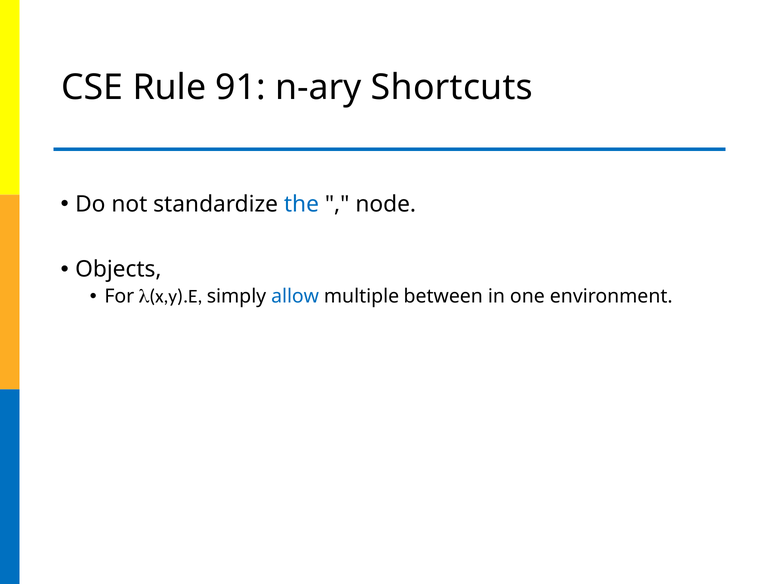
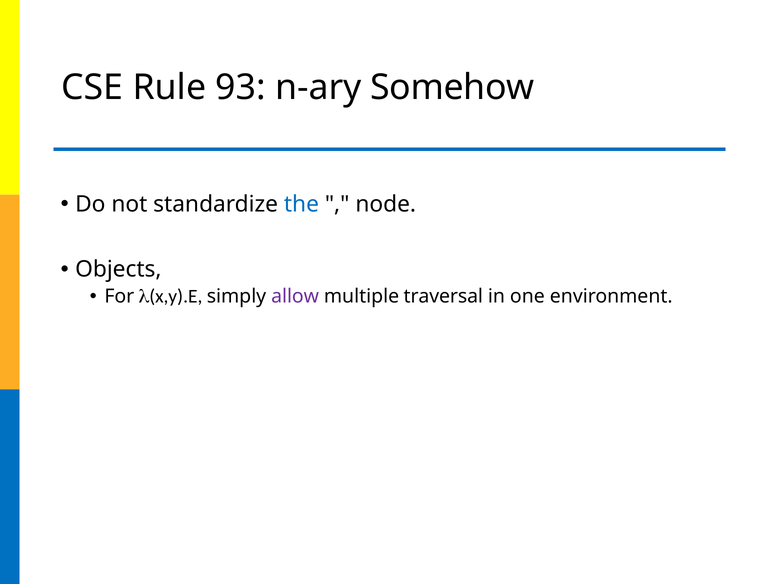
91: 91 -> 93
Shortcuts: Shortcuts -> Somehow
allow colour: blue -> purple
between: between -> traversal
